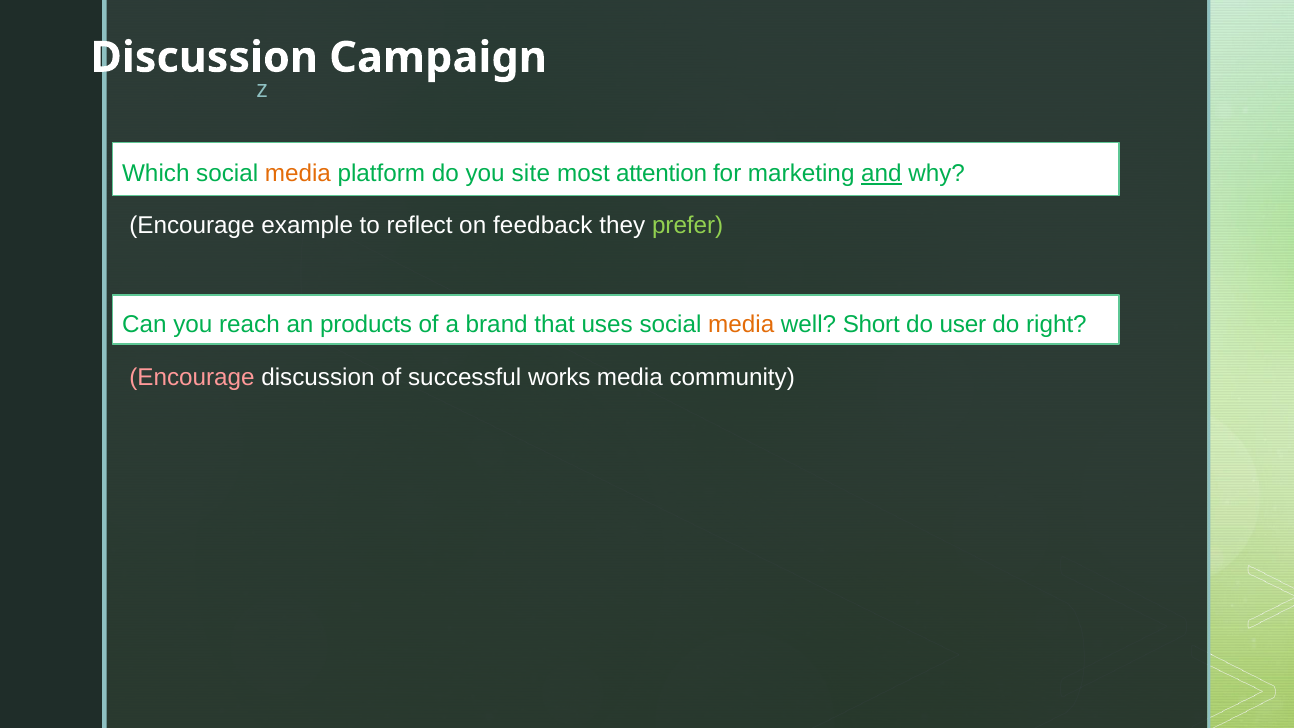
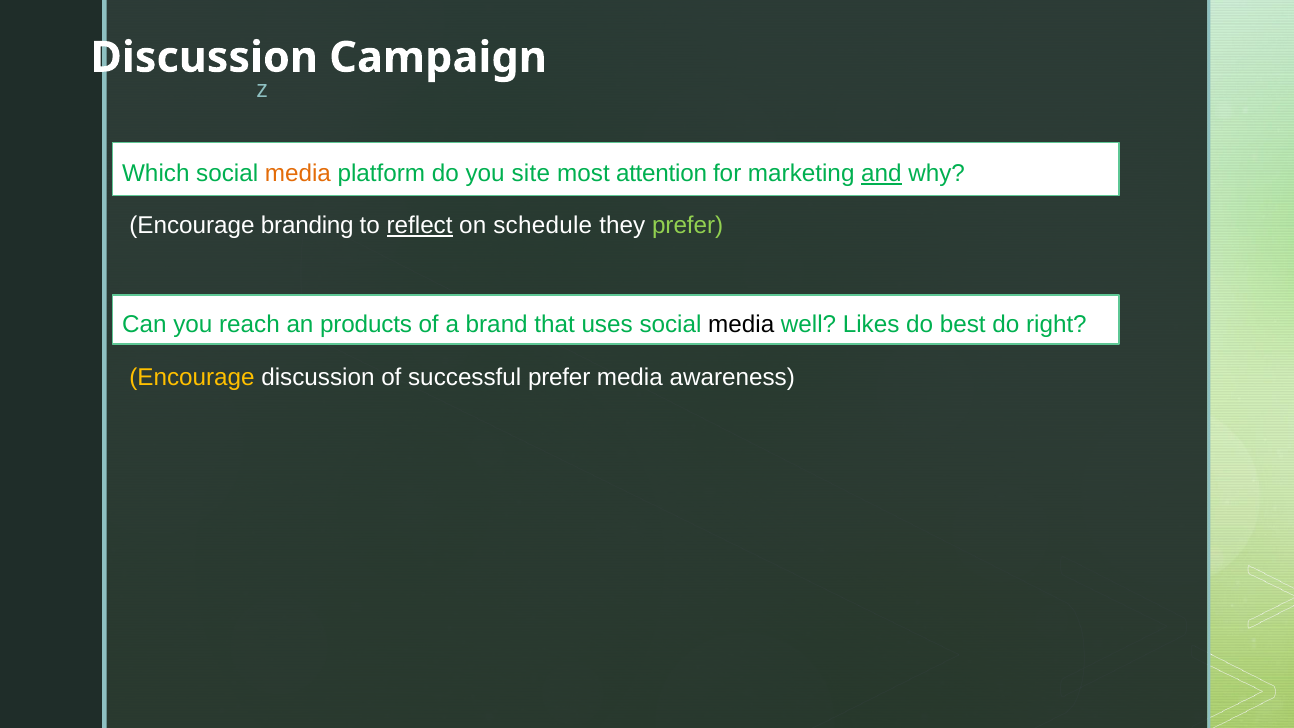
example: example -> branding
reflect underline: none -> present
feedback: feedback -> schedule
media at (741, 324) colour: orange -> black
Short: Short -> Likes
user: user -> best
Encourage at (192, 377) colour: pink -> yellow
successful works: works -> prefer
community: community -> awareness
